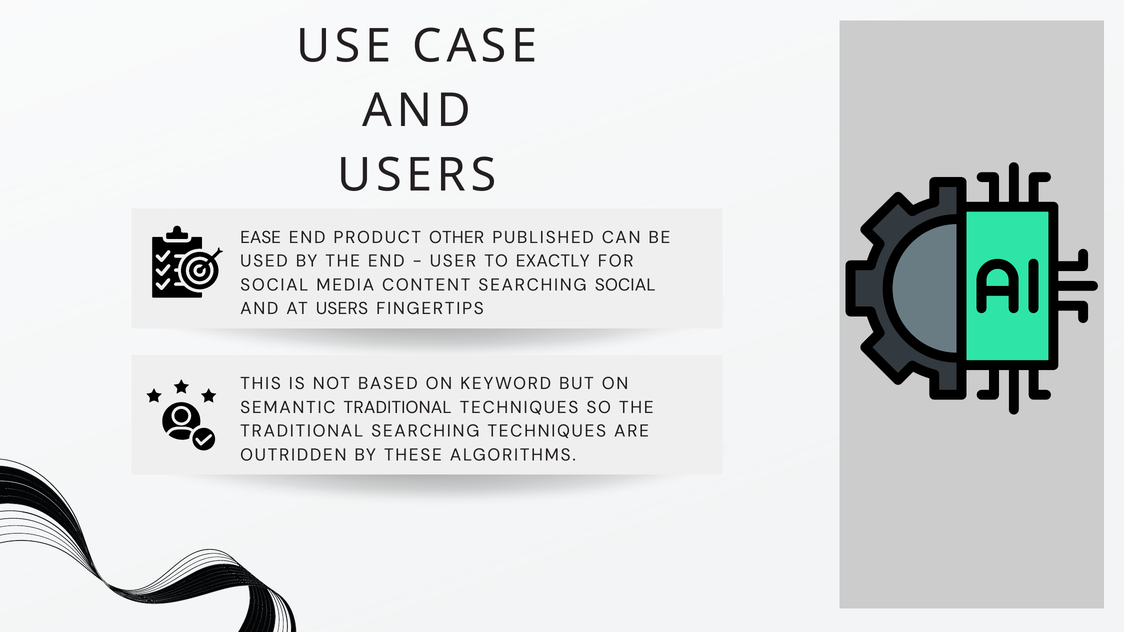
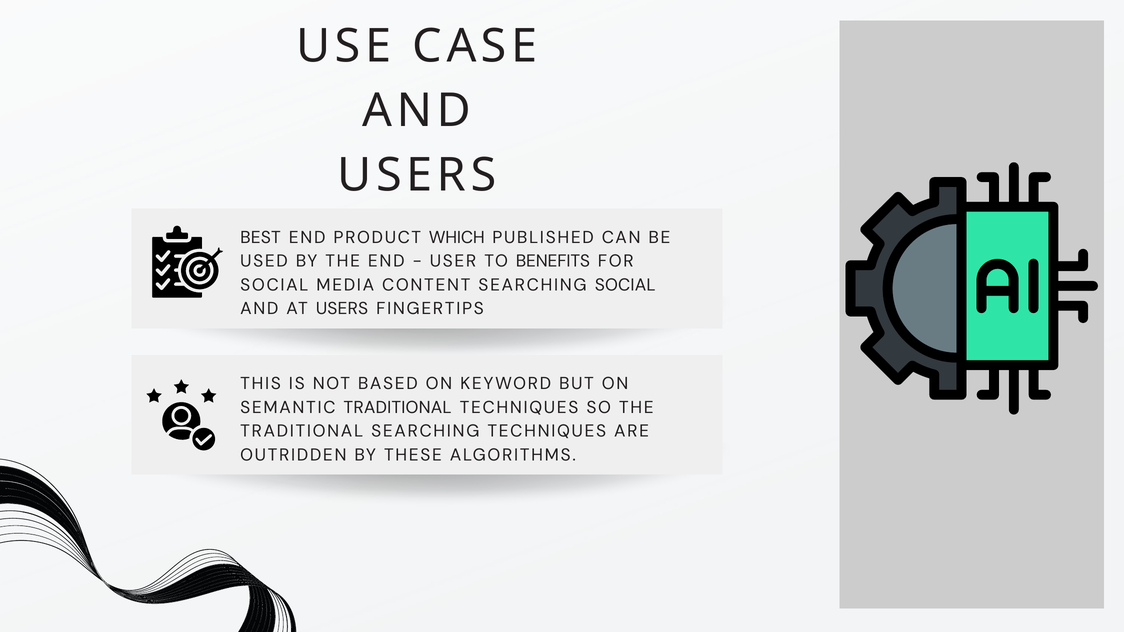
EASE: EASE -> BEST
OTHER: OTHER -> WHICH
EXACTLY: EXACTLY -> BENEFITS
